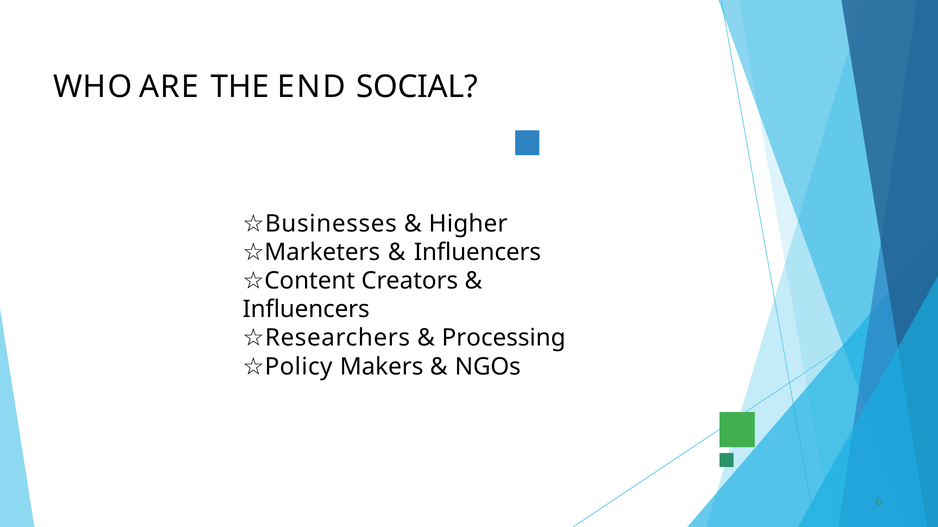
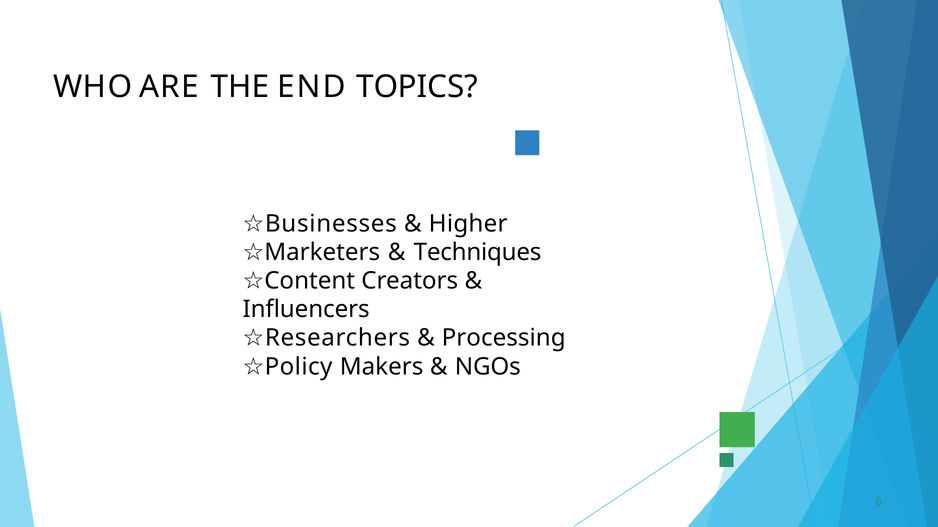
SOCIAL: SOCIAL -> TOPICS
Influencers at (477, 253): Influencers -> Techniques
